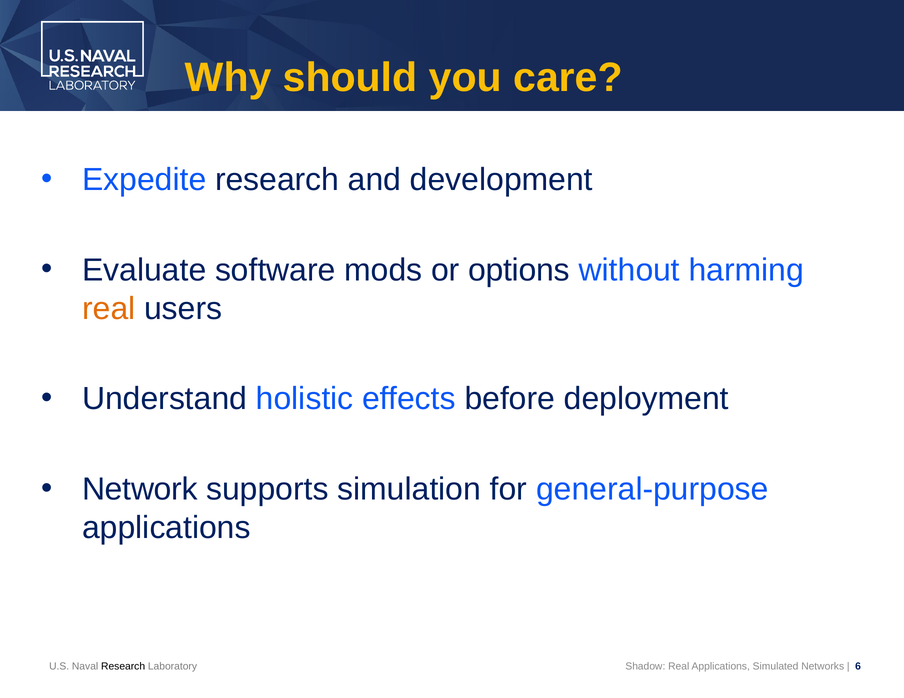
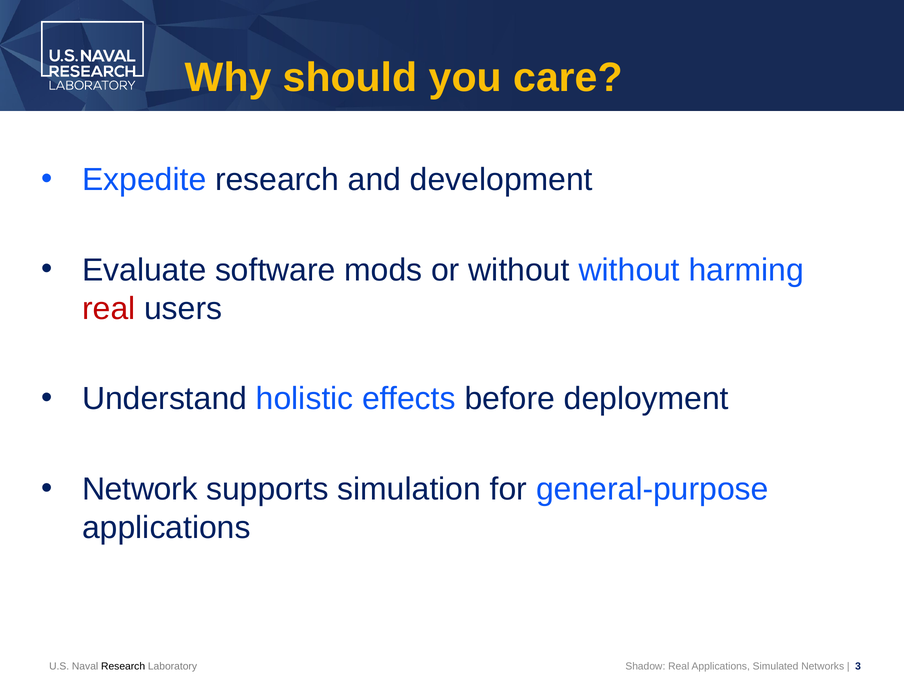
or options: options -> without
real at (109, 309) colour: orange -> red
6: 6 -> 3
